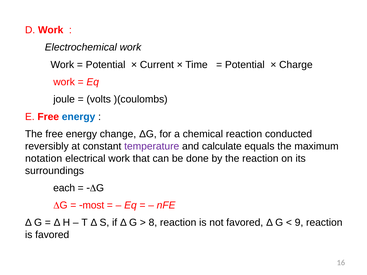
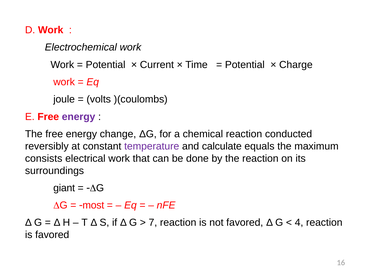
energy at (79, 117) colour: blue -> purple
notation: notation -> consists
each: each -> giant
8: 8 -> 7
9: 9 -> 4
